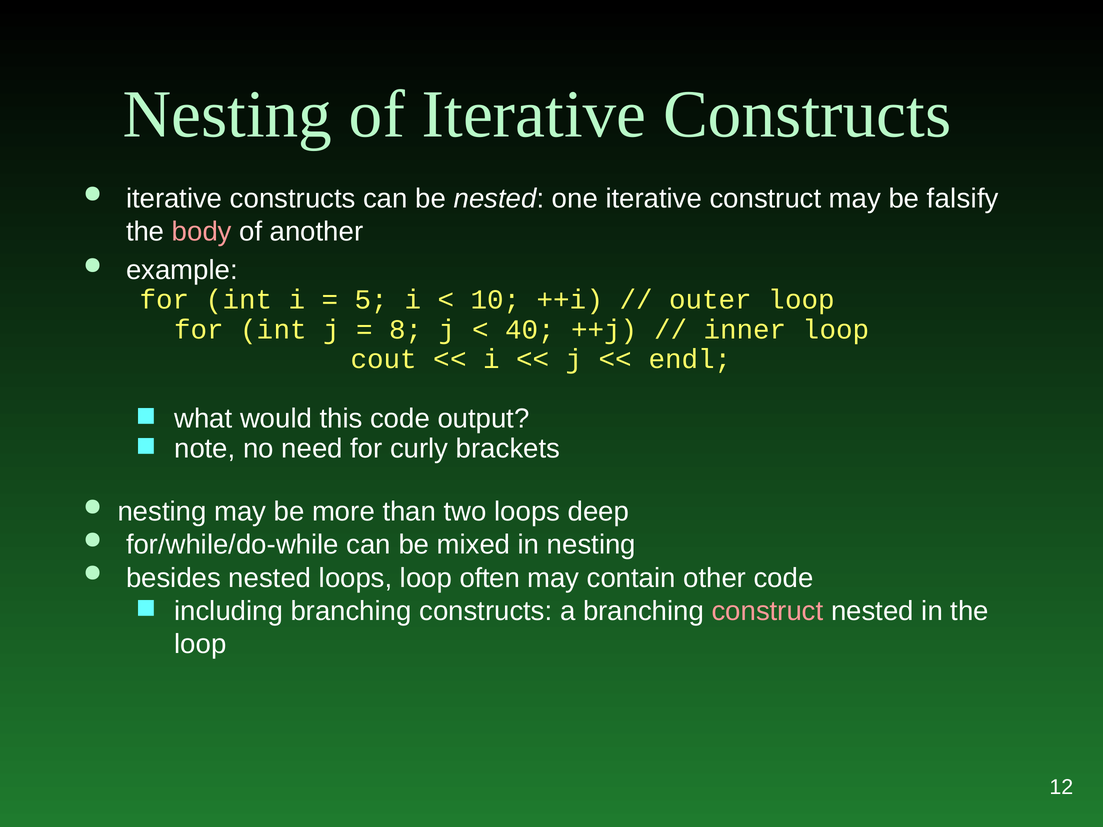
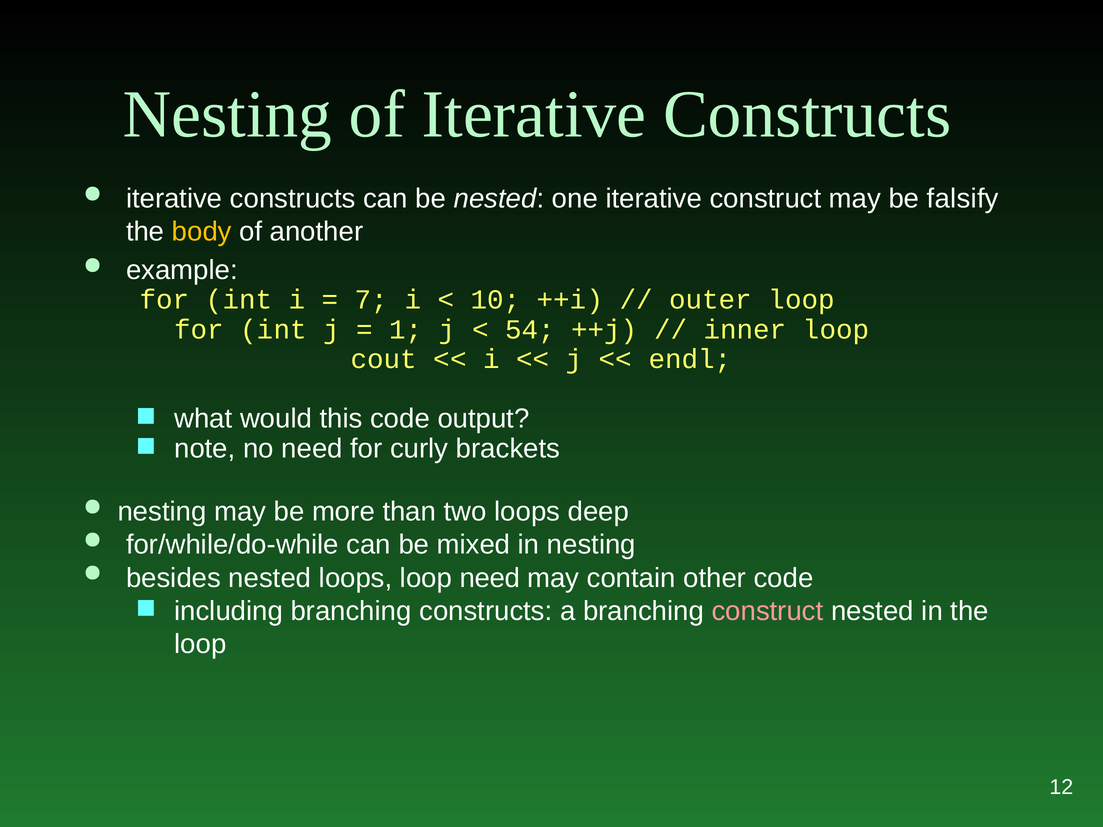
body colour: pink -> yellow
5: 5 -> 7
8: 8 -> 1
40: 40 -> 54
loop often: often -> need
